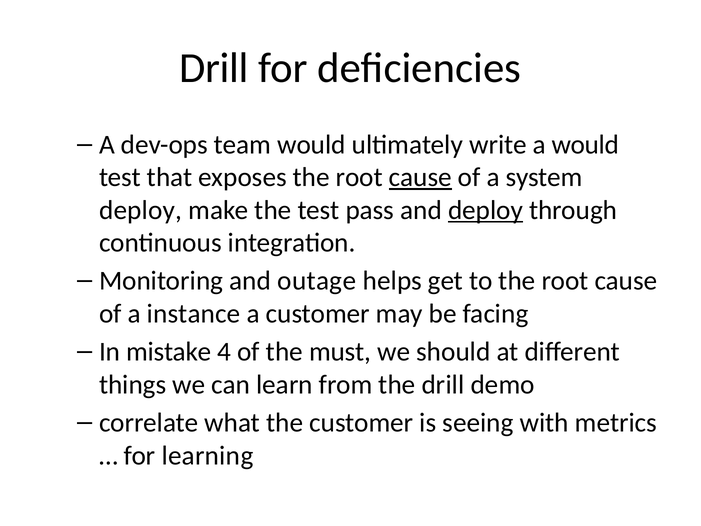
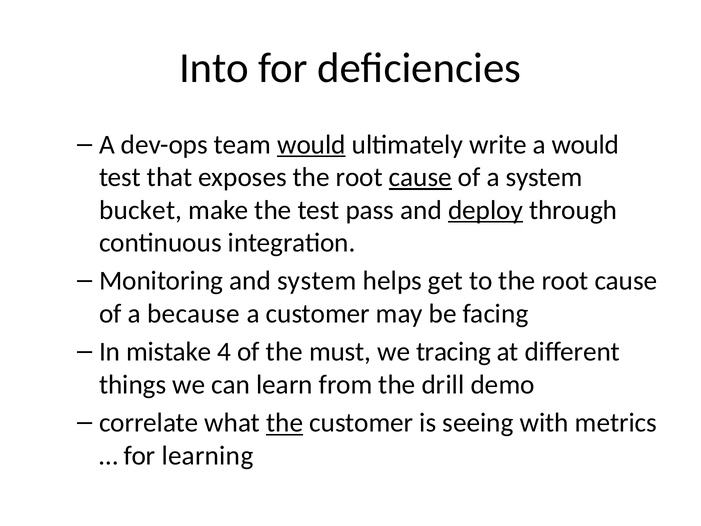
Drill at (214, 68): Drill -> Into
would at (311, 144) underline: none -> present
deploy at (141, 210): deploy -> bucket
and outage: outage -> system
instance: instance -> because
should: should -> tracing
the at (285, 423) underline: none -> present
